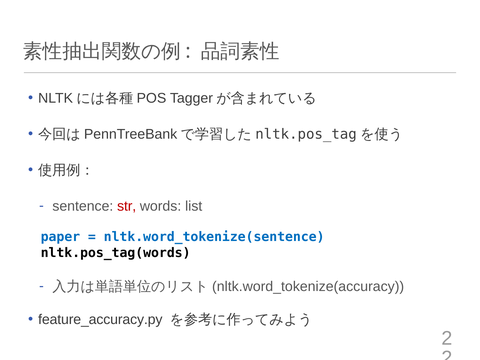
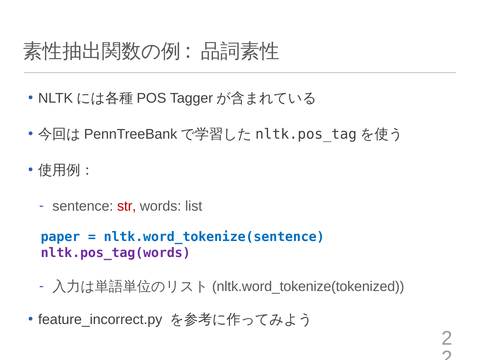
nltk.pos_tag(words colour: black -> purple
nltk.word_tokenize(accuracy: nltk.word_tokenize(accuracy -> nltk.word_tokenize(tokenized
feature_accuracy.py: feature_accuracy.py -> feature_incorrect.py
